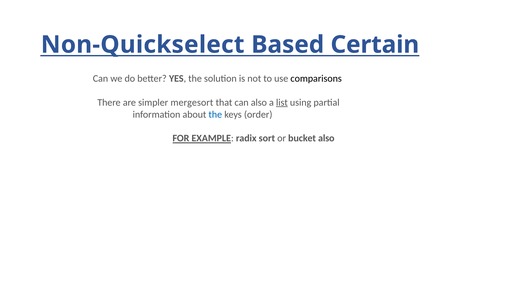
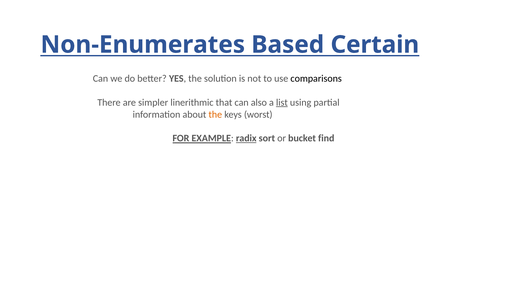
Non-Quickselect: Non-Quickselect -> Non-Enumerates
mergesort: mergesort -> linerithmic
the at (215, 114) colour: blue -> orange
order: order -> worst
radix underline: none -> present
bucket also: also -> find
